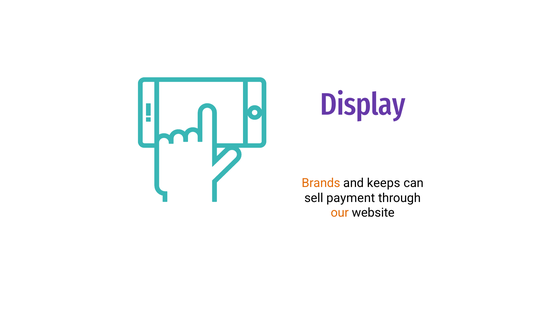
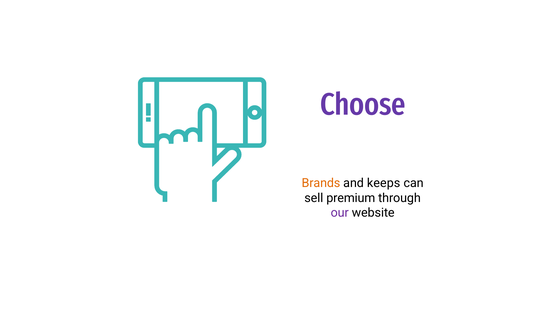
Display: Display -> Choose
payment: payment -> premium
our colour: orange -> purple
